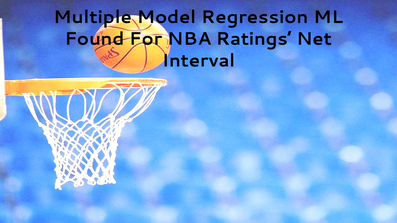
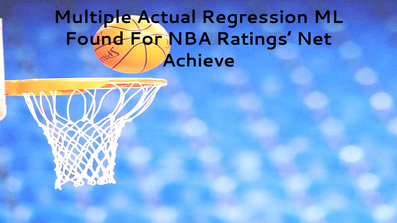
Model: Model -> Actual
Interval: Interval -> Achieve
